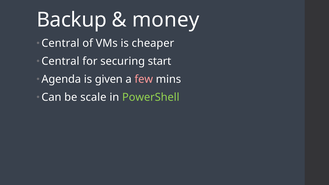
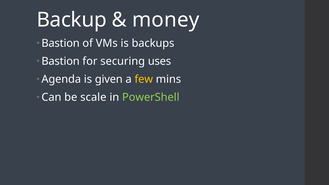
Central at (60, 43): Central -> Bastion
cheaper: cheaper -> backups
Central at (60, 61): Central -> Bastion
start: start -> uses
few colour: pink -> yellow
